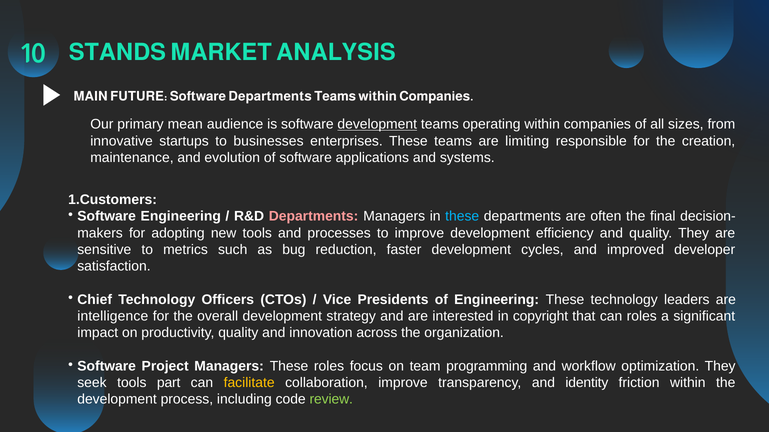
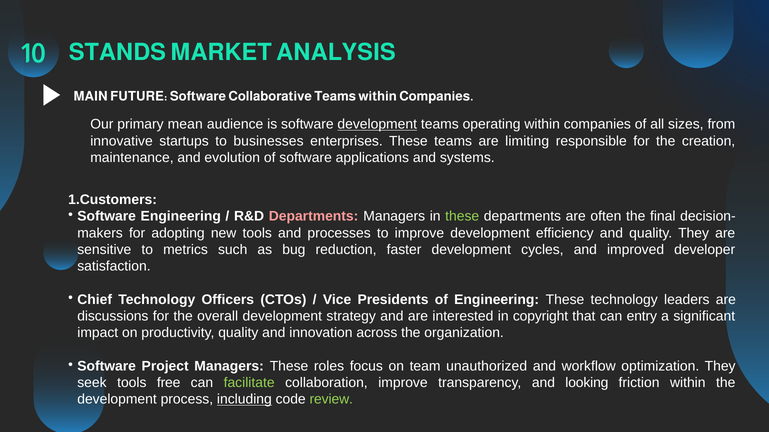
Software Departments: Departments -> Collaborative
these at (462, 217) colour: light blue -> light green
intelligence: intelligence -> discussions
can roles: roles -> entry
programming: programming -> unauthorized
part: part -> free
facilitate colour: yellow -> light green
identity: identity -> looking
including underline: none -> present
